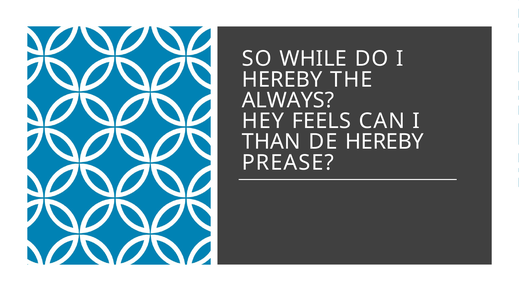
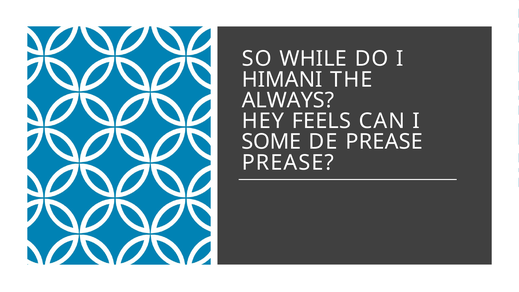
HEREBY at (282, 80): HEREBY -> HIMANI
THAN: THAN -> SOME
DE HEREBY: HEREBY -> PREASE
